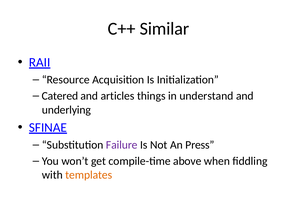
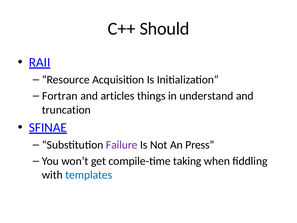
Similar: Similar -> Should
Catered: Catered -> Fortran
underlying: underlying -> truncation
above: above -> taking
templates colour: orange -> blue
